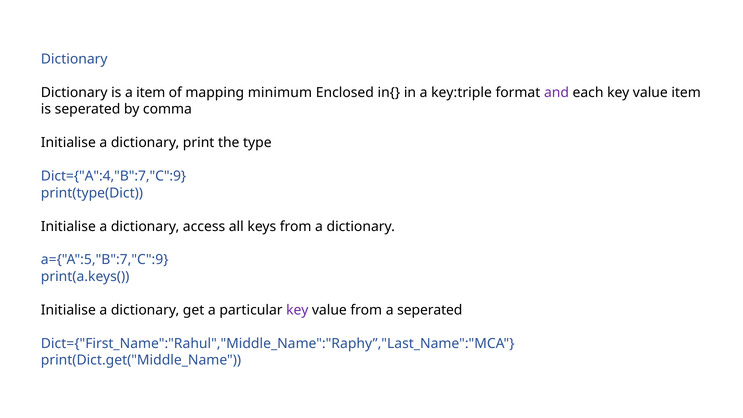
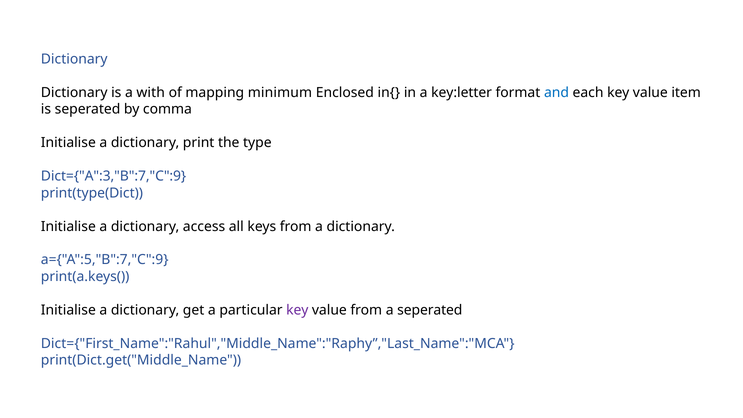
a item: item -> with
key:triple: key:triple -> key:letter
and colour: purple -> blue
Dict={"A":4,"B":7,"C":9: Dict={"A":4,"B":7,"C":9 -> Dict={"A":3,"B":7,"C":9
